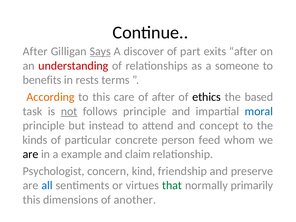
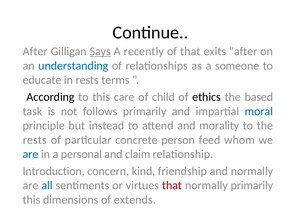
discover: discover -> recently
of part: part -> that
understanding colour: red -> blue
benefits: benefits -> educate
According colour: orange -> black
of after: after -> child
not underline: present -> none
follows principle: principle -> primarily
concept: concept -> morality
kinds at (35, 140): kinds -> rests
are at (31, 154) colour: black -> blue
example: example -> personal
Psychologist: Psychologist -> Introduction
and preserve: preserve -> normally
that at (172, 185) colour: green -> red
another: another -> extends
